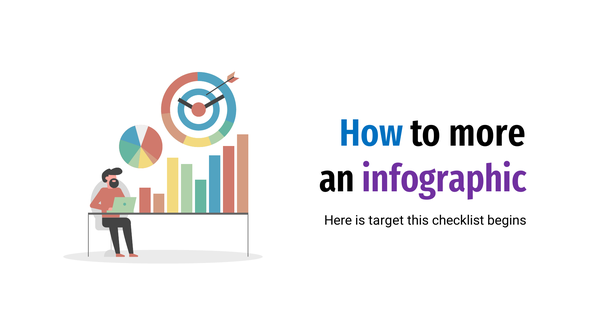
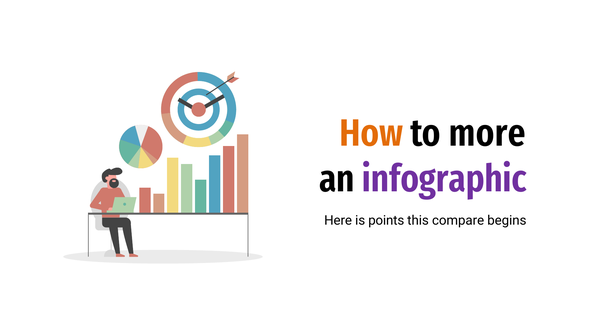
How colour: blue -> orange
target: target -> points
checklist: checklist -> compare
